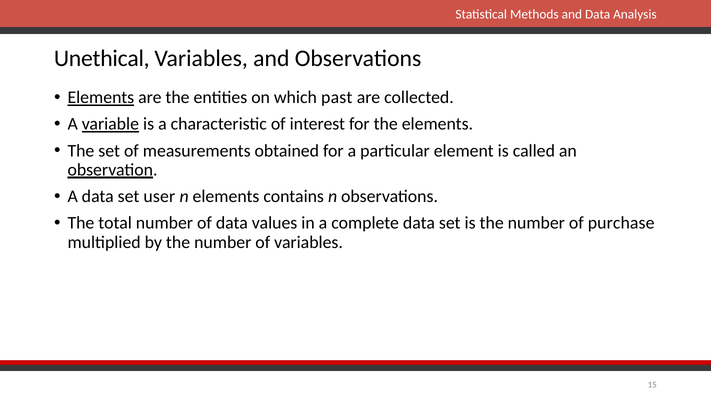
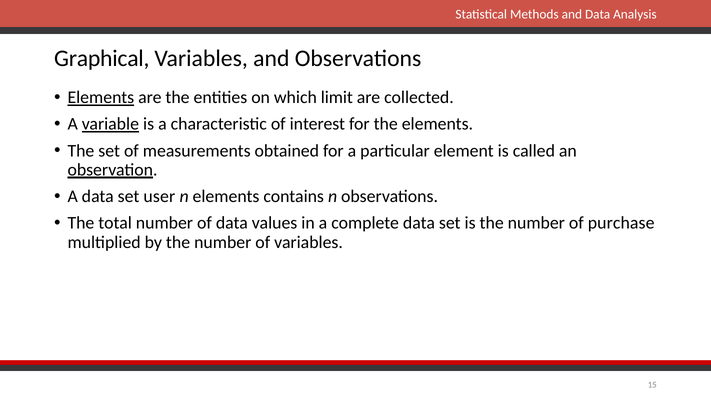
Unethical: Unethical -> Graphical
past: past -> limit
